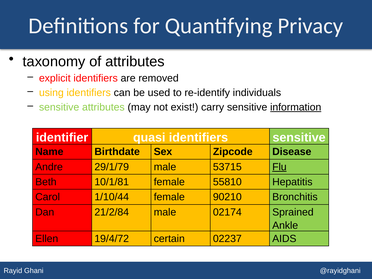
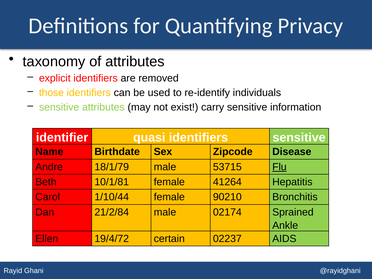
using: using -> those
information underline: present -> none
29/1/79: 29/1/79 -> 18/1/79
55810: 55810 -> 41264
